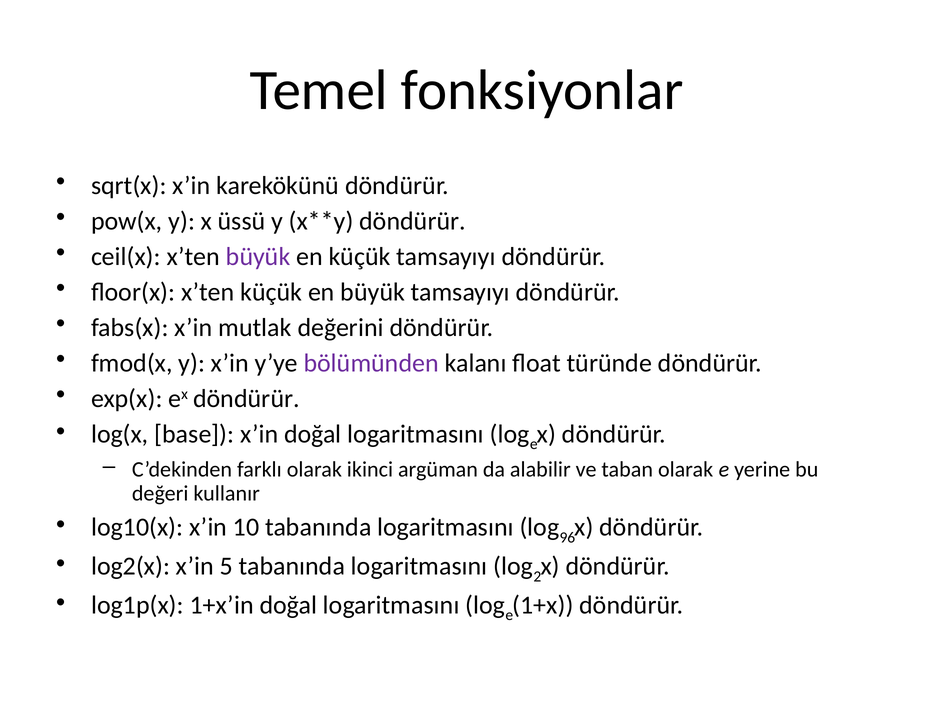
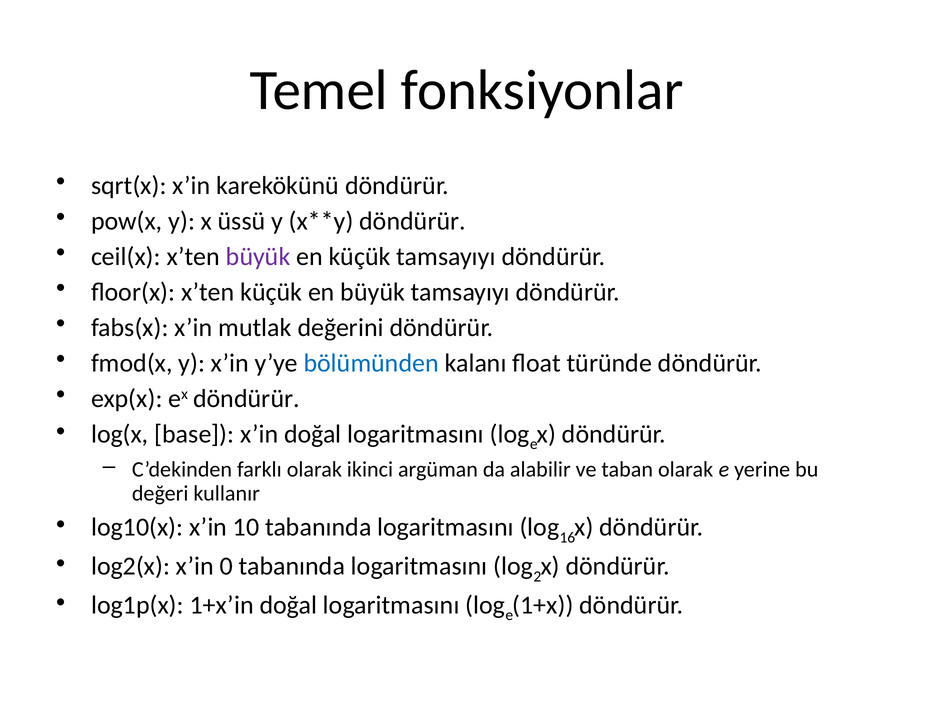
bölümünden colour: purple -> blue
96: 96 -> 16
5: 5 -> 0
